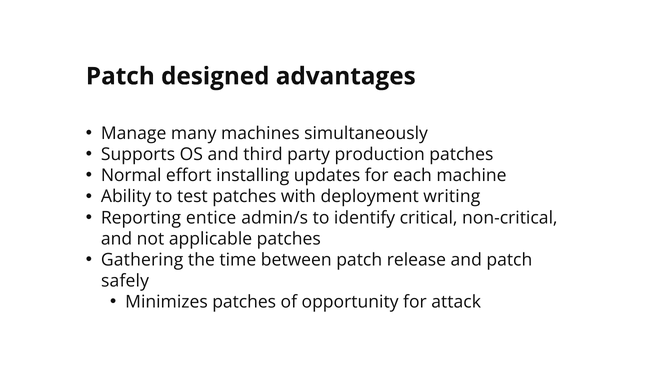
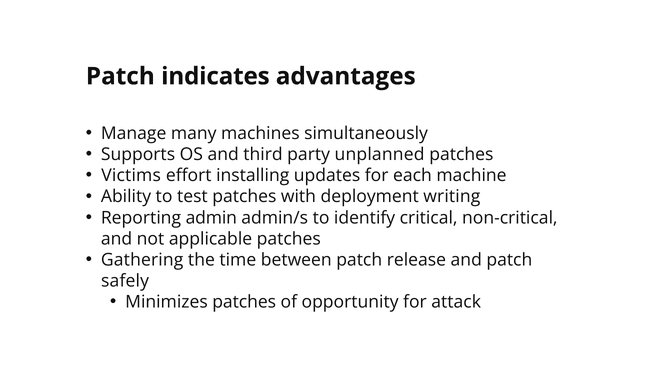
designed: designed -> indicates
production: production -> unplanned
Normal: Normal -> Victims
entice: entice -> admin
